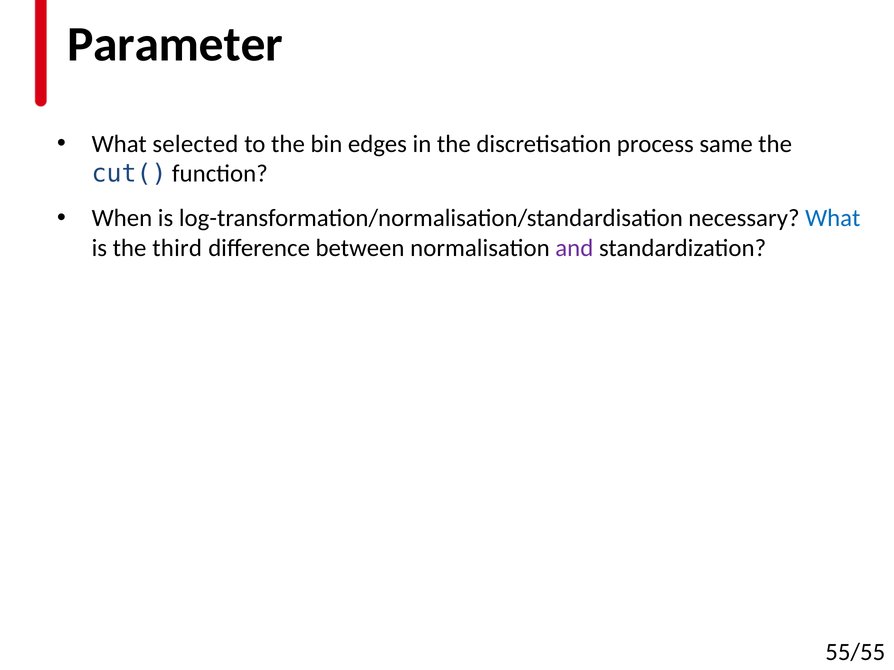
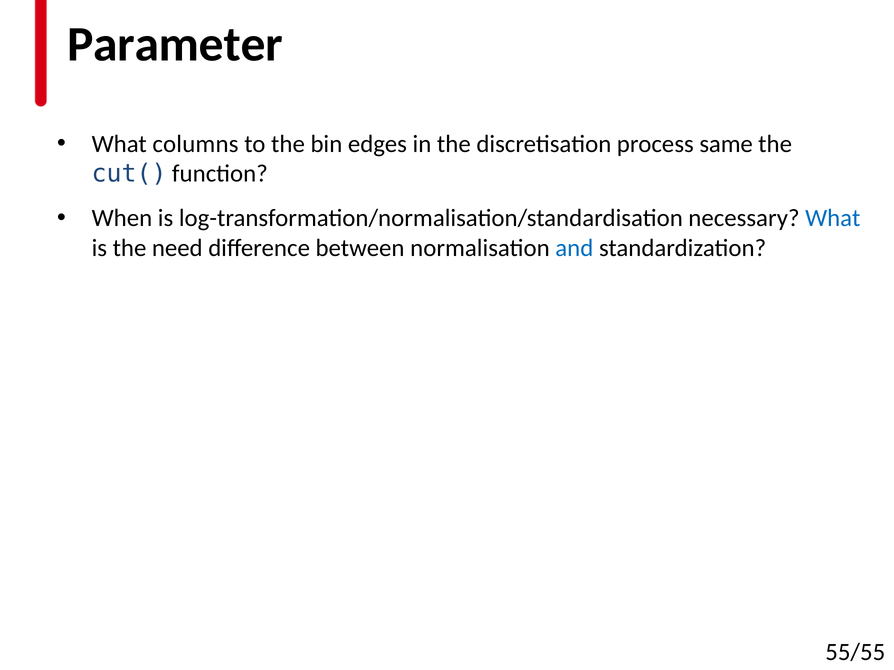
selected: selected -> columns
third: third -> need
and colour: purple -> blue
